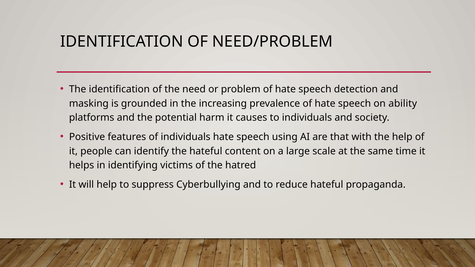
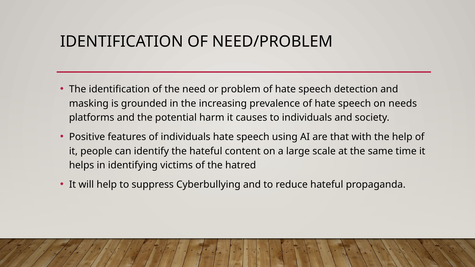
ability: ability -> needs
